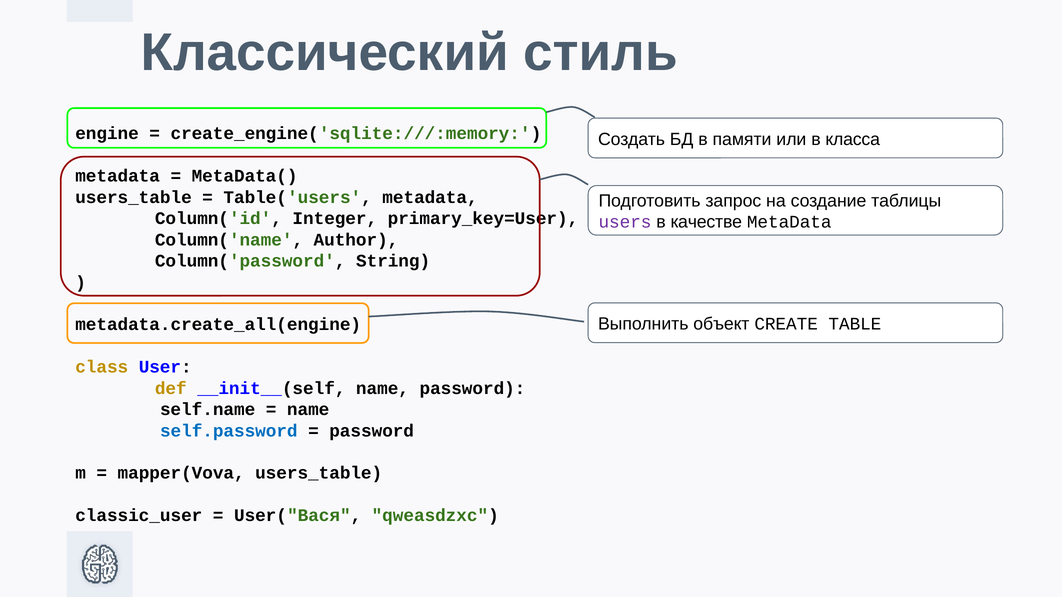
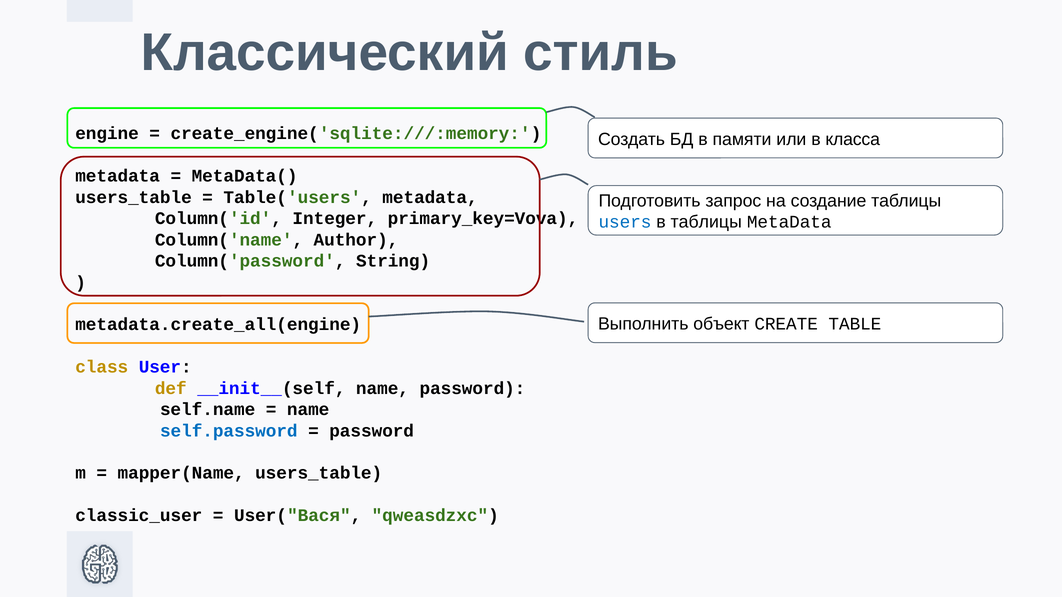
primary_key=User: primary_key=User -> primary_key=Vova
users colour: purple -> blue
в качестве: качестве -> таблицы
mapper(Vova: mapper(Vova -> mapper(Name
